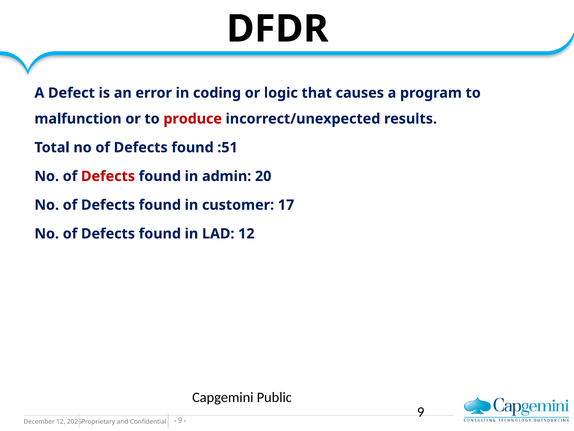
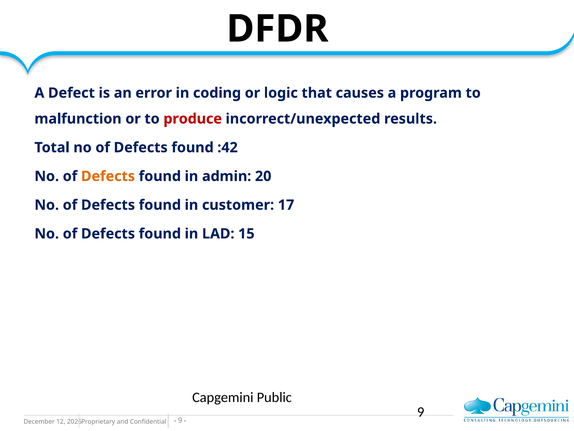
:51: :51 -> :42
Defects at (108, 176) colour: red -> orange
LAD 12: 12 -> 15
